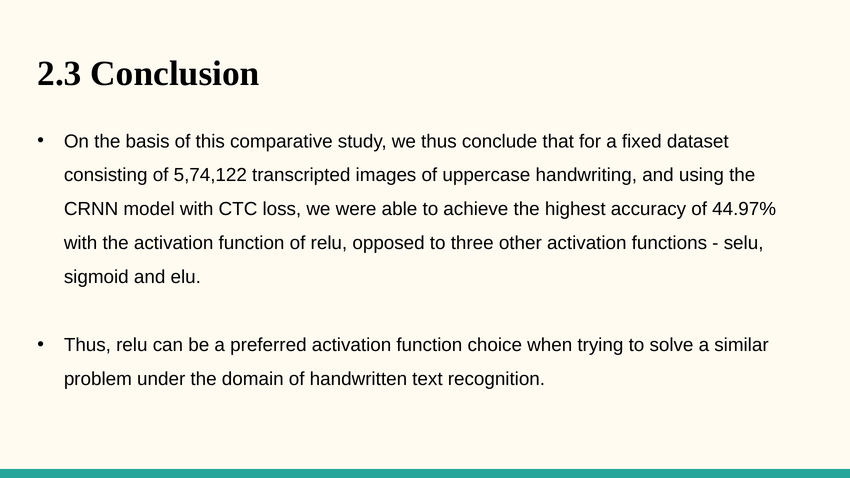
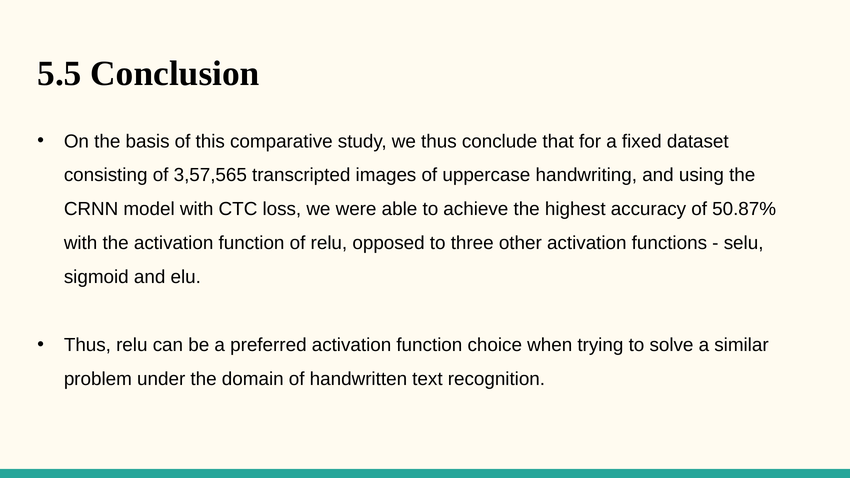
2.3: 2.3 -> 5.5
5,74,122: 5,74,122 -> 3,57,565
44.97%: 44.97% -> 50.87%
